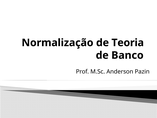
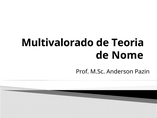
Normalização: Normalização -> Multivalorado
Banco: Banco -> Nome
